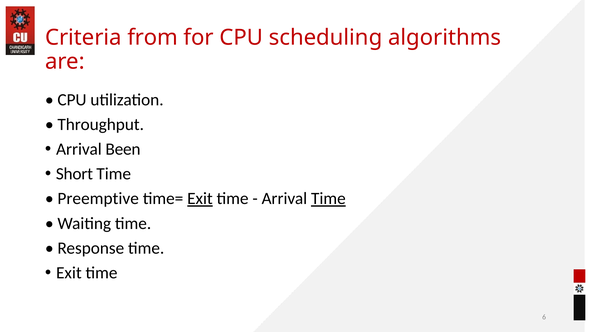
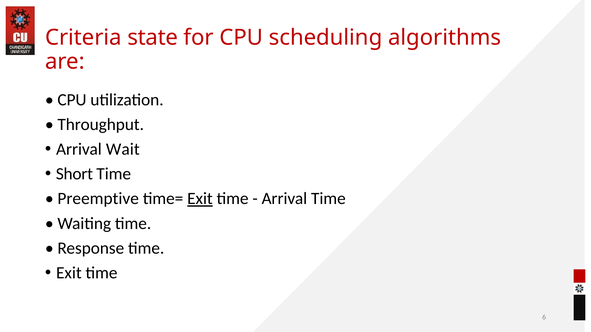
from: from -> state
Been: Been -> Wait
Time at (328, 199) underline: present -> none
